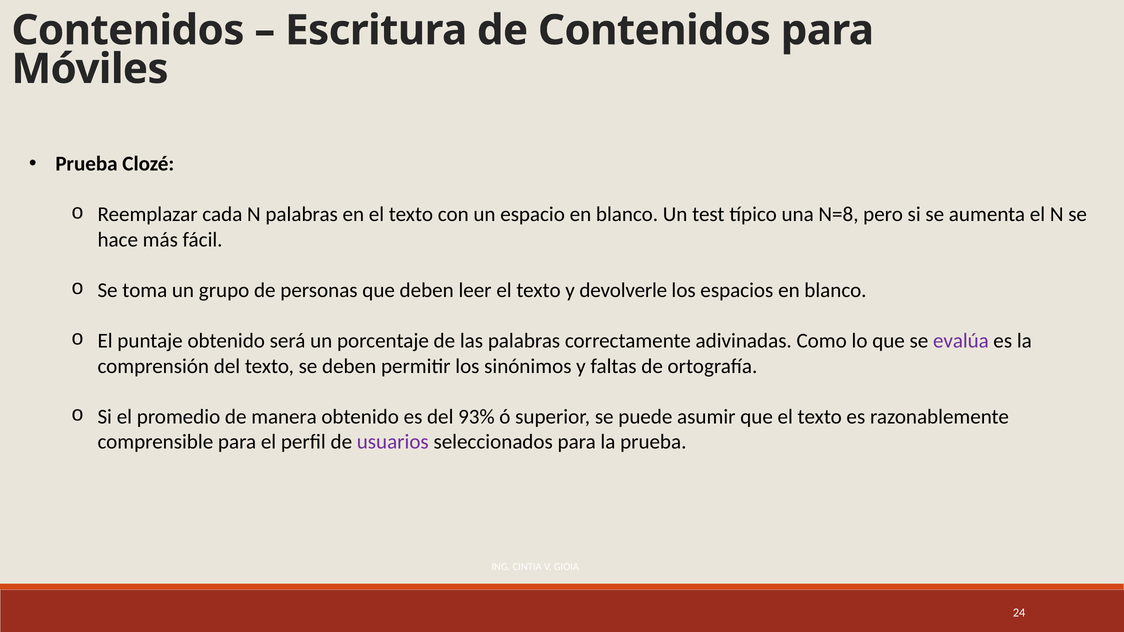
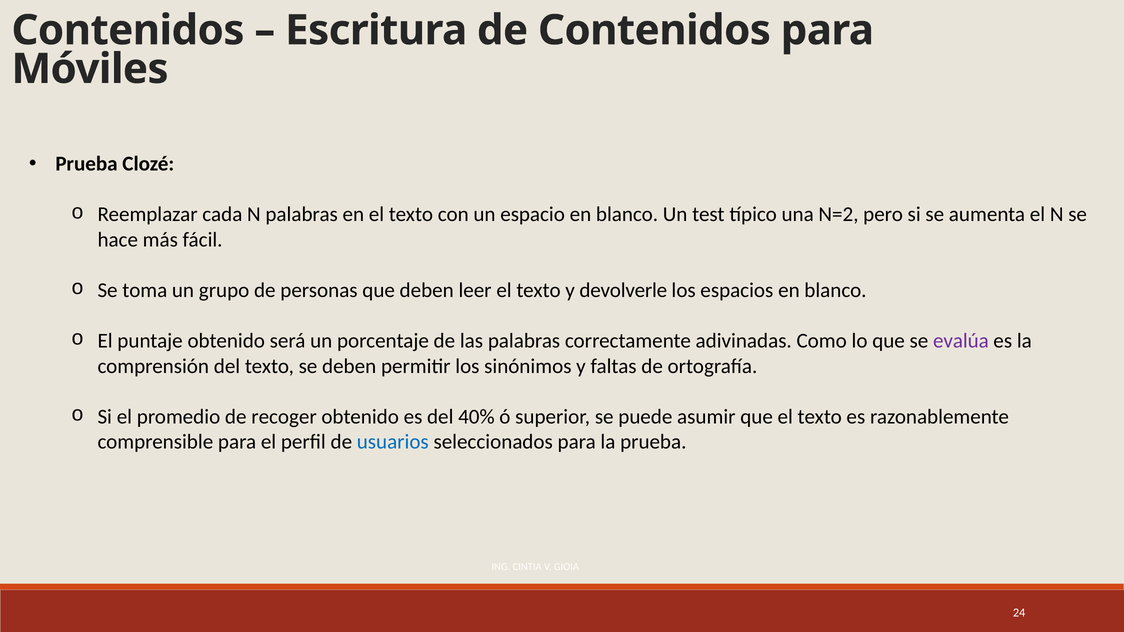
N=8: N=8 -> N=2
manera: manera -> recoger
93%: 93% -> 40%
usuarios colour: purple -> blue
